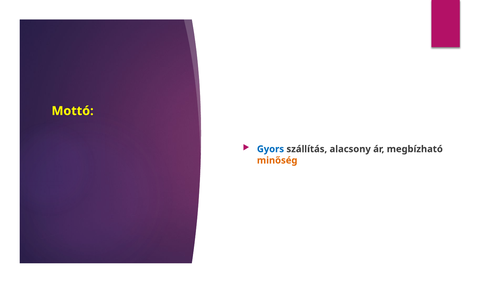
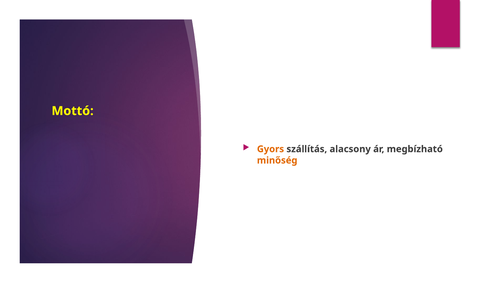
Gyors colour: blue -> orange
